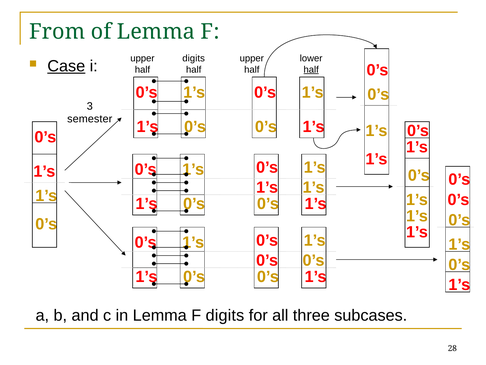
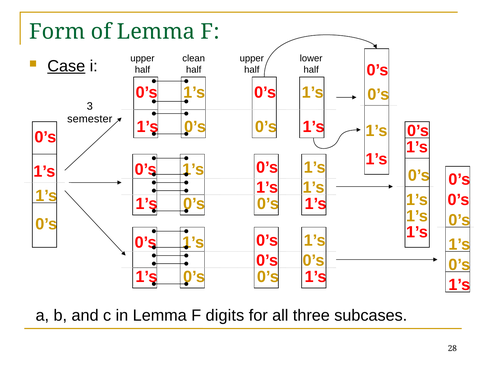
From: From -> Form
digits at (194, 58): digits -> clean
half at (311, 69) underline: present -> none
